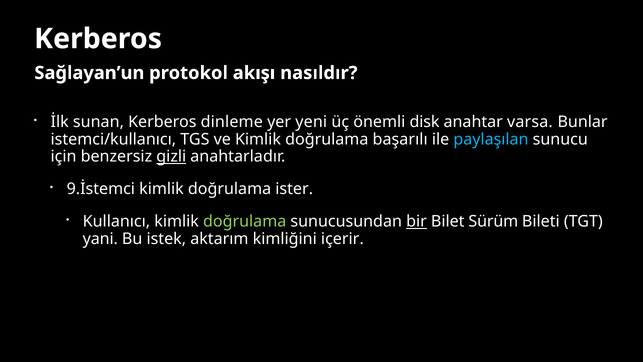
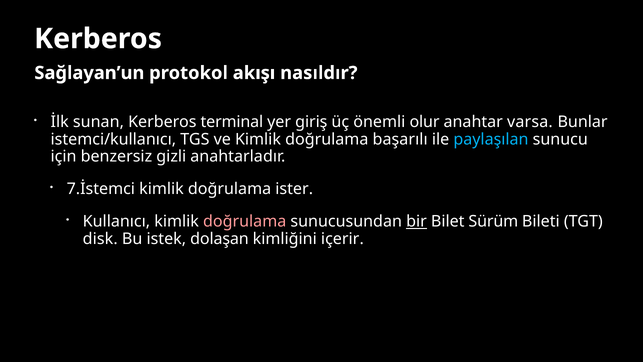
dinleme: dinleme -> terminal
yeni: yeni -> giriş
disk: disk -> olur
gizli underline: present -> none
9.İstemci: 9.İstemci -> 7.İstemci
doğrulama at (245, 221) colour: light green -> pink
yani: yani -> disk
aktarım: aktarım -> dolaşan
